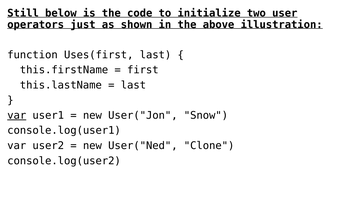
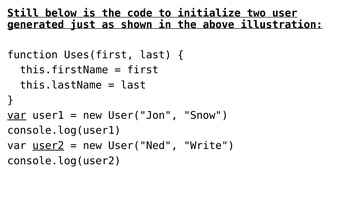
operators: operators -> generated
user2 underline: none -> present
Clone: Clone -> Write
